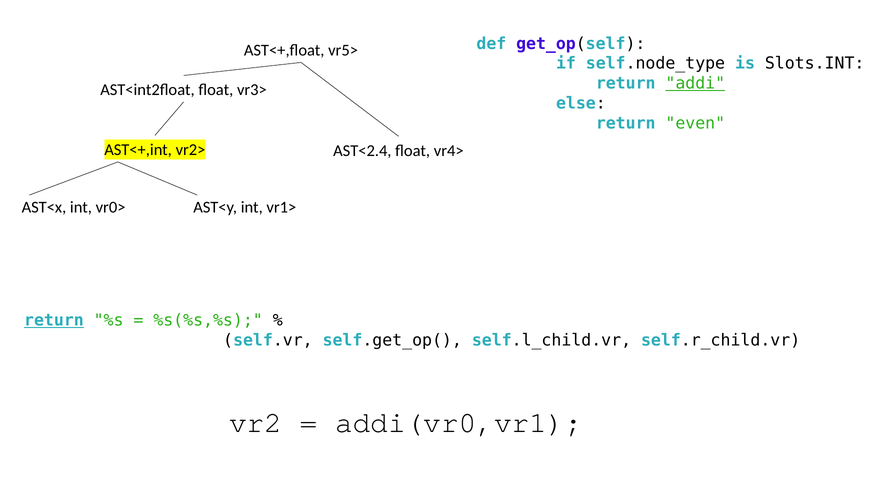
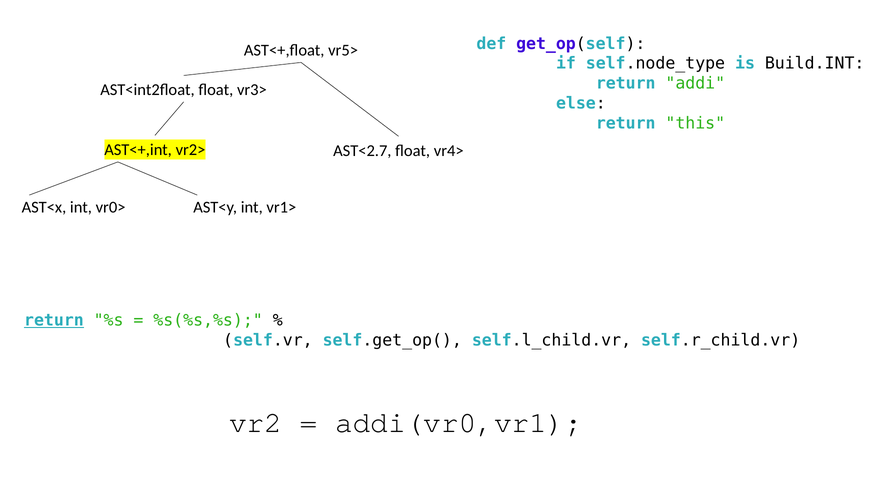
Slots.INT: Slots.INT -> Build.INT
addi underline: present -> none
even: even -> this
AST<2.4: AST<2.4 -> AST<2.7
